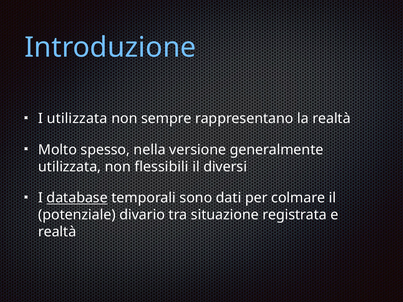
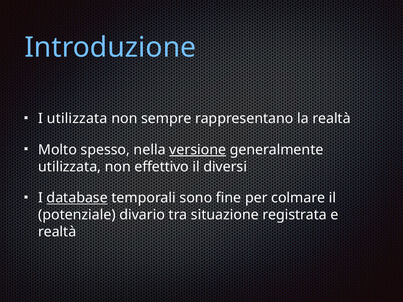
versione underline: none -> present
flessibili: flessibili -> effettivo
dati: dati -> fine
